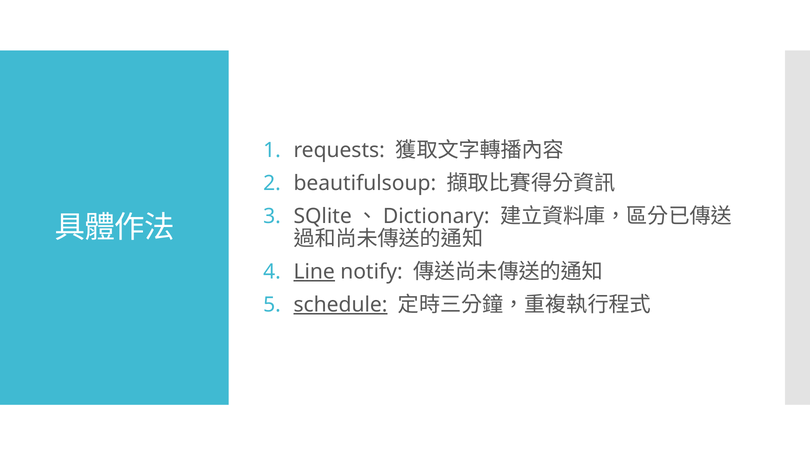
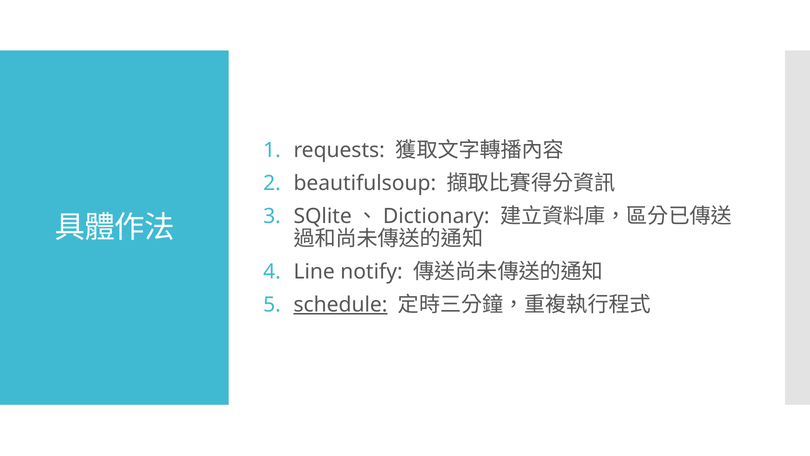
Line underline: present -> none
